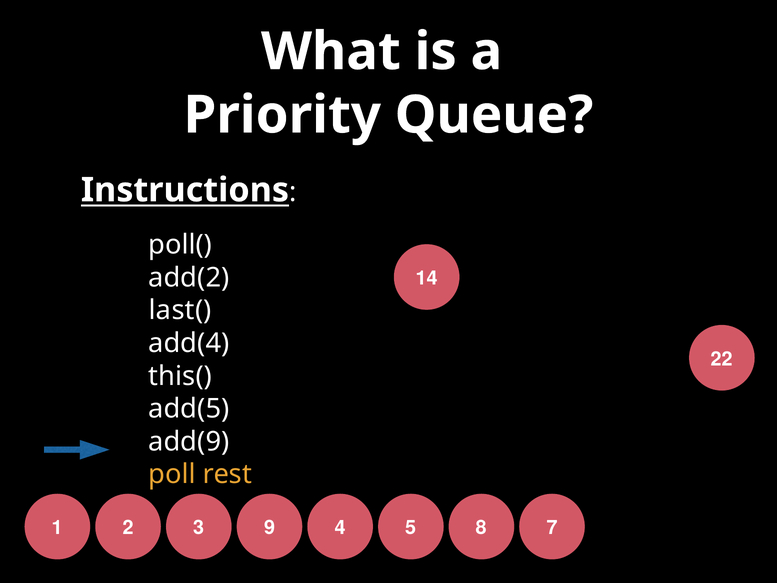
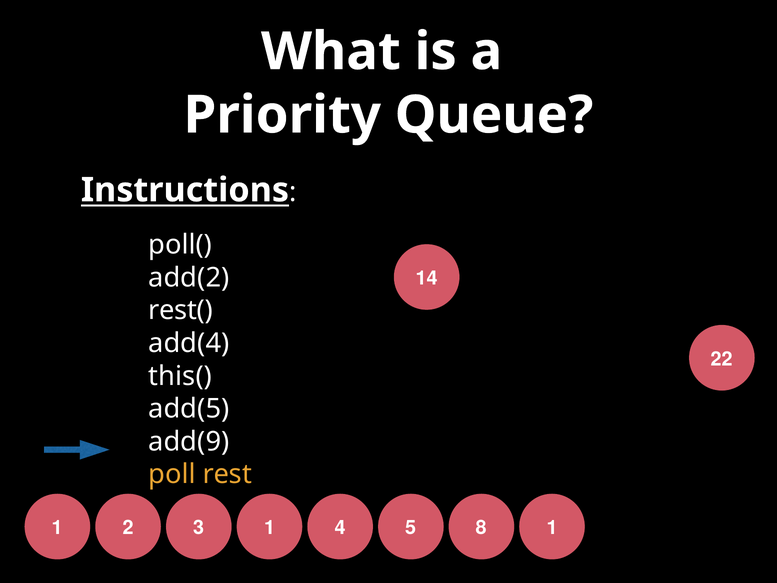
last(: last( -> rest(
9 at (269, 528): 9 -> 1
5 7: 7 -> 1
